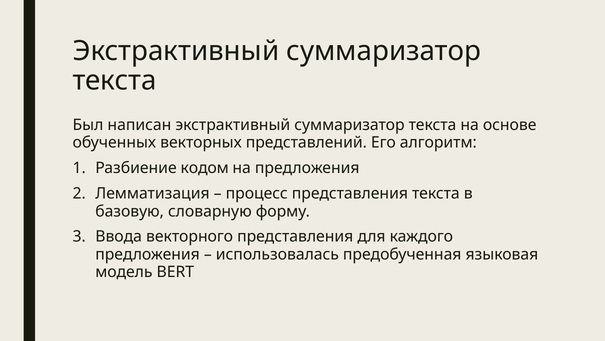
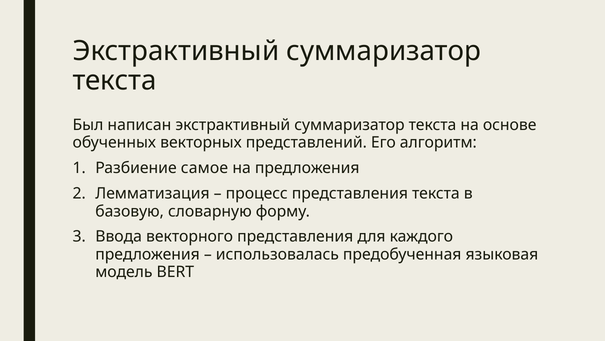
кодом: кодом -> самое
